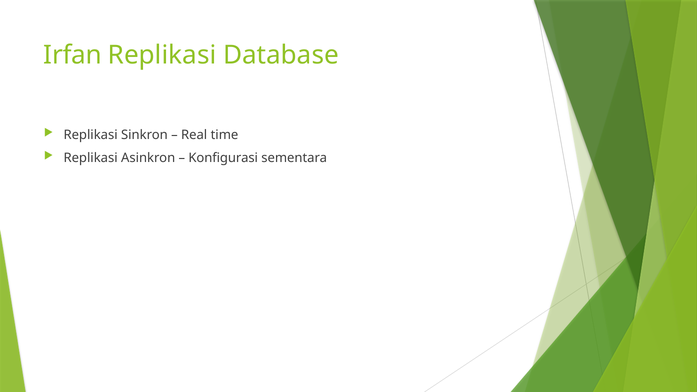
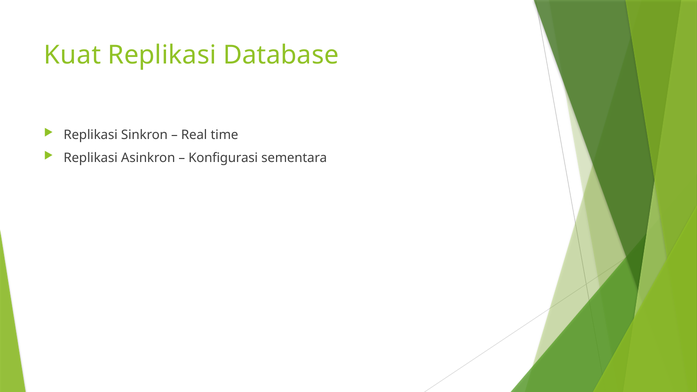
Irfan: Irfan -> Kuat
